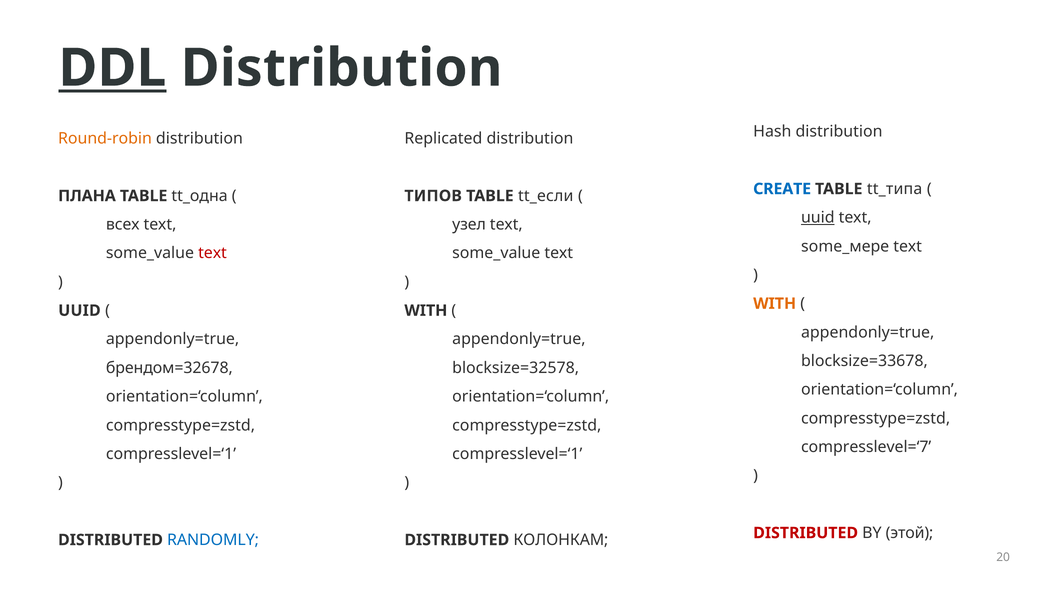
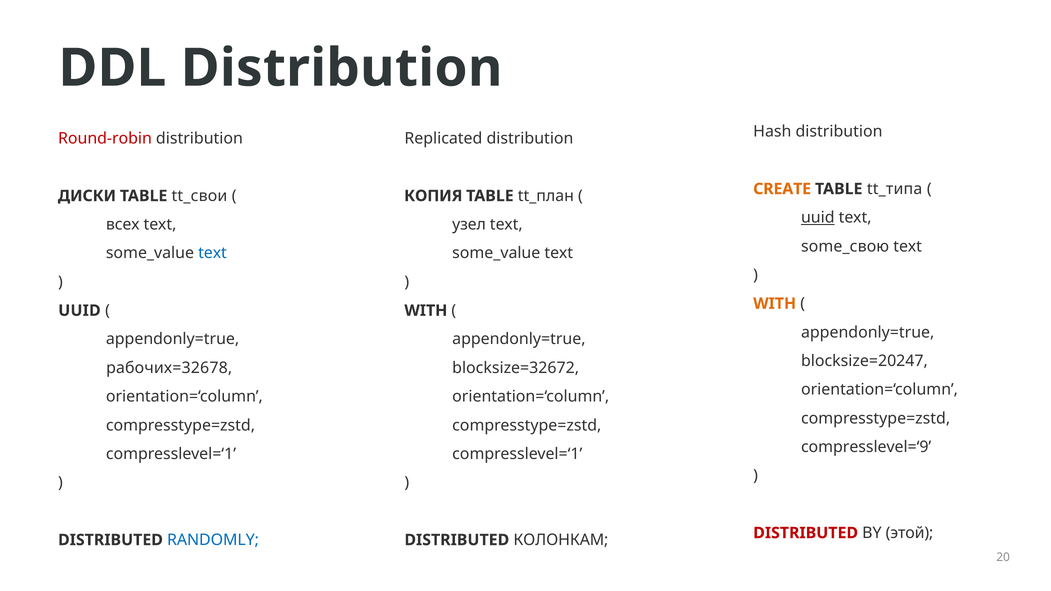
DDL underline: present -> none
Round-robin colour: orange -> red
CREATE colour: blue -> orange
ПЛАНА: ПЛАНА -> ДИСКИ
tt_одна: tt_одна -> tt_свои
ТИПОВ: ТИПОВ -> КОПИЯ
tt_если: tt_если -> tt_план
some_мере: some_мере -> some_свою
text at (213, 253) colour: red -> blue
blocksize=33678: blocksize=33678 -> blocksize=20247
брендом=32678: брендом=32678 -> рабочих=32678
blocksize=32578: blocksize=32578 -> blocksize=32672
compresslevel=‘7: compresslevel=‘7 -> compresslevel=‘9
